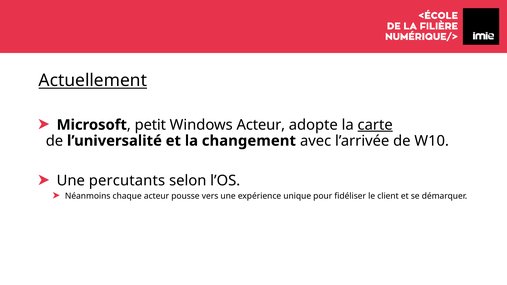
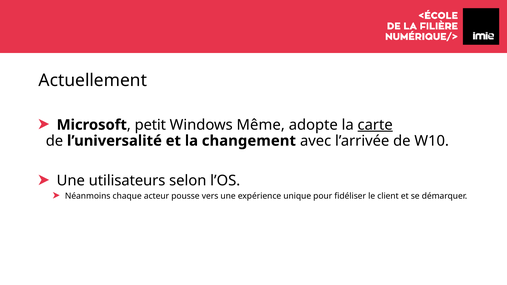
Actuellement underline: present -> none
Windows Acteur: Acteur -> Même
percutants: percutants -> utilisateurs
